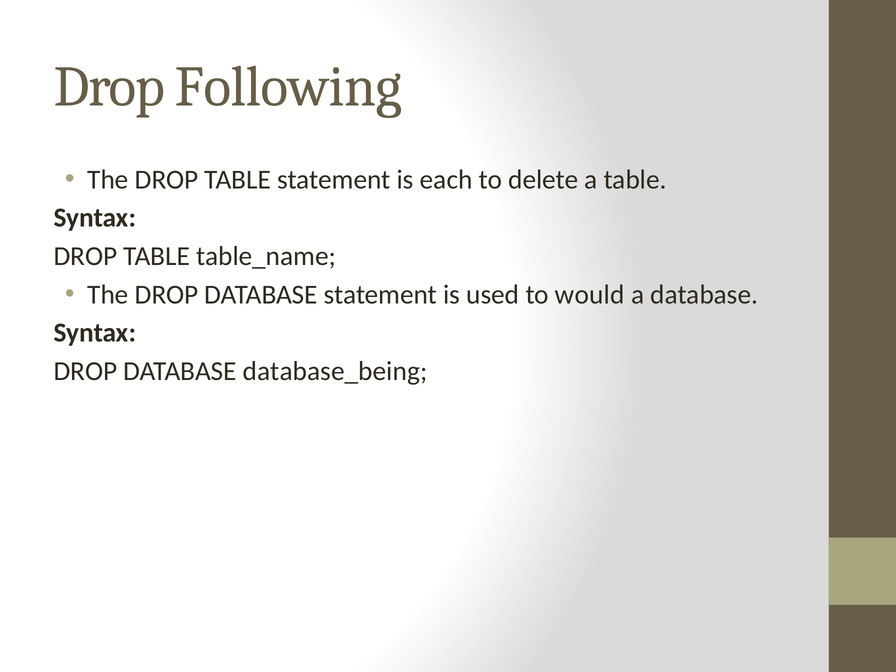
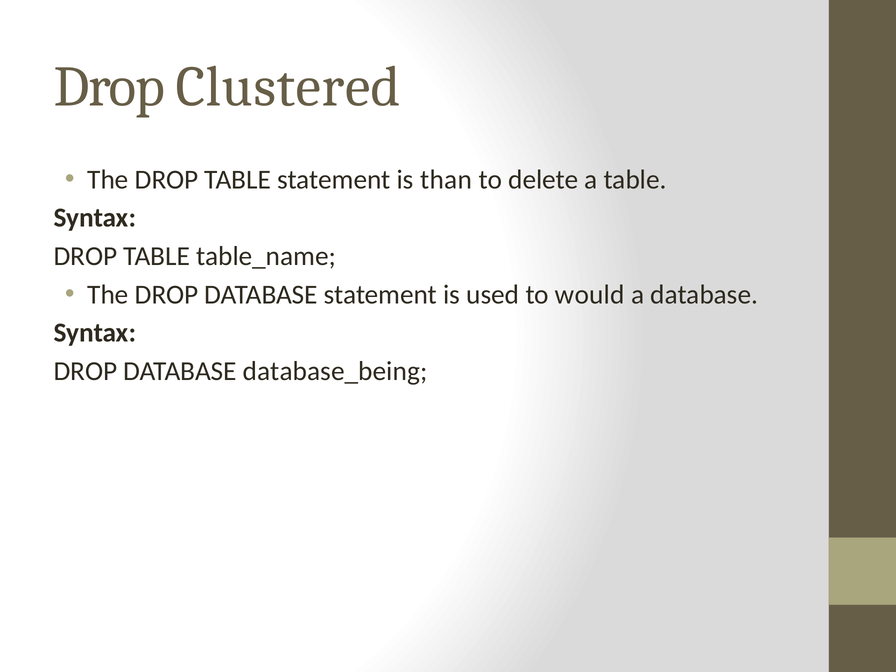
Following: Following -> Clustered
each: each -> than
